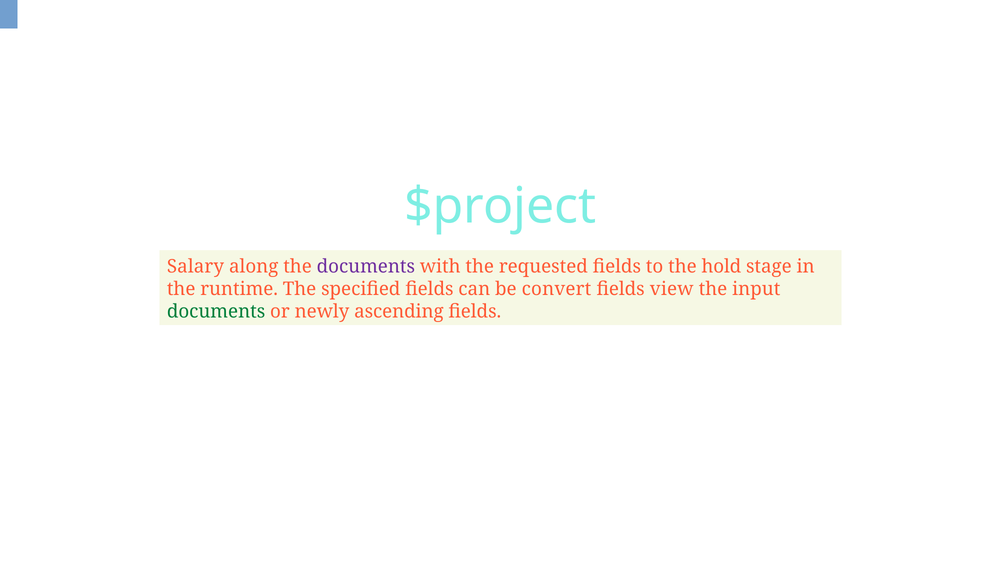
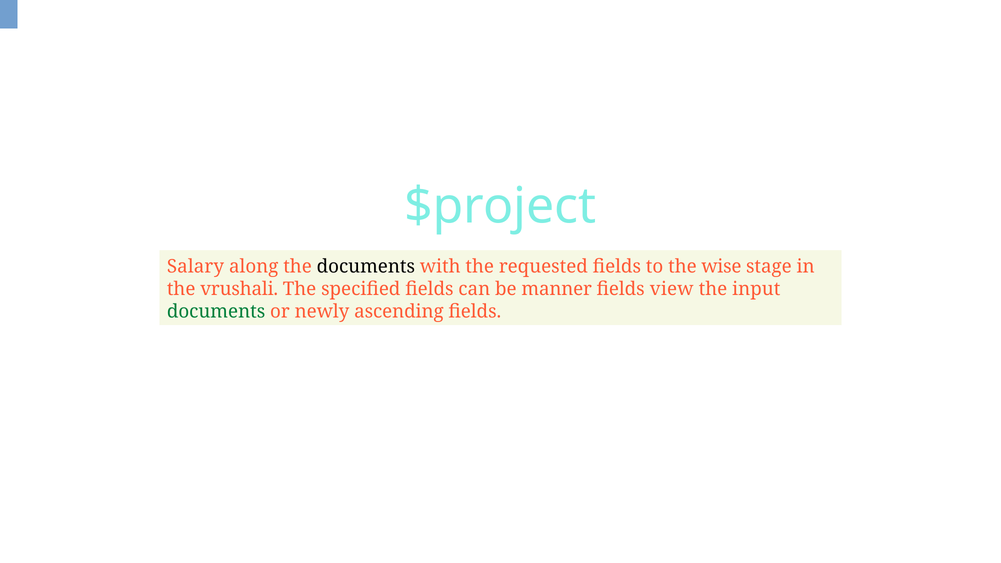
documents at (366, 266) colour: purple -> black
hold: hold -> wise
runtime: runtime -> vrushali
convert: convert -> manner
